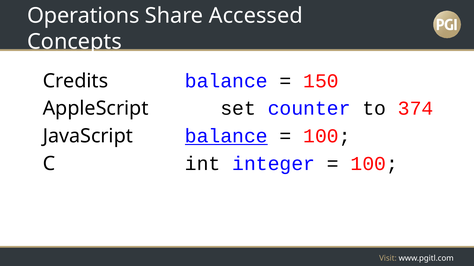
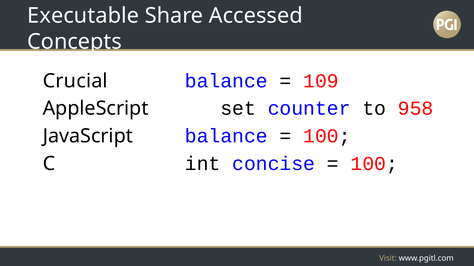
Operations: Operations -> Executable
Credits: Credits -> Crucial
150: 150 -> 109
374: 374 -> 958
balance at (226, 136) underline: present -> none
integer: integer -> concise
